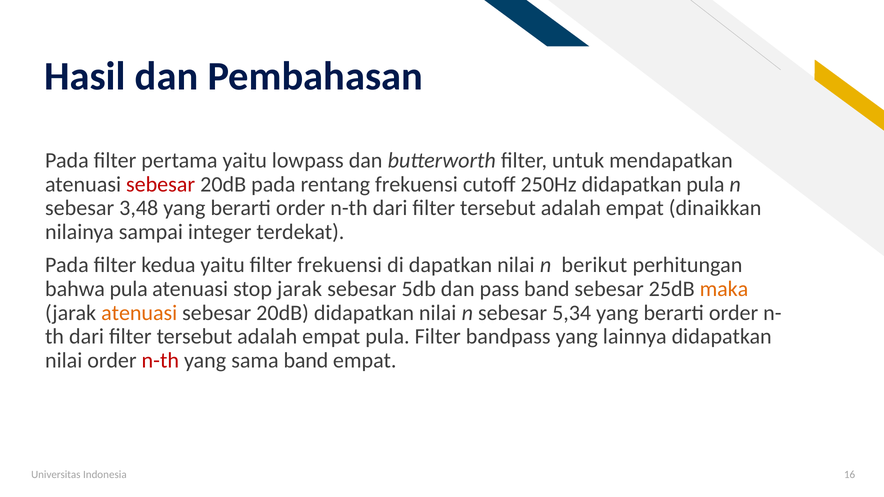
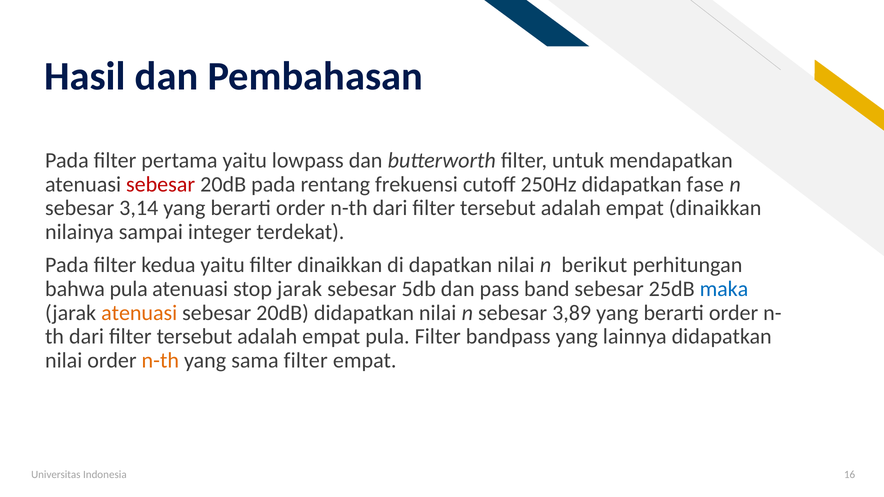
didapatkan pula: pula -> fase
3,48: 3,48 -> 3,14
filter frekuensi: frekuensi -> dinaikkan
maka colour: orange -> blue
5,34: 5,34 -> 3,89
n-th at (160, 361) colour: red -> orange
sama band: band -> filter
